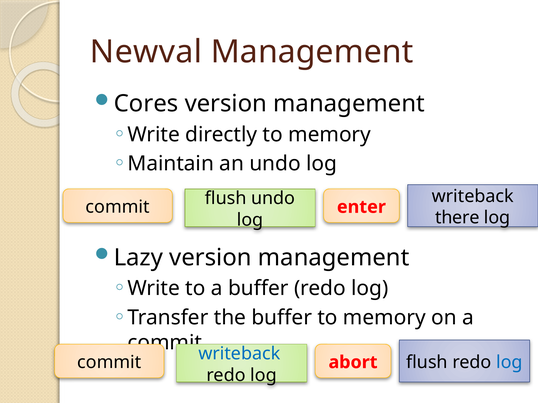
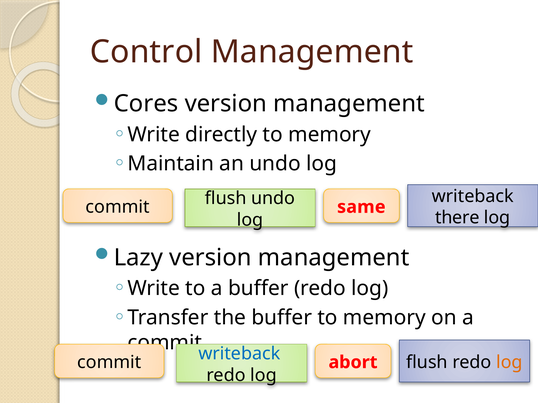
Newval: Newval -> Control
enter: enter -> same
log at (509, 363) colour: blue -> orange
